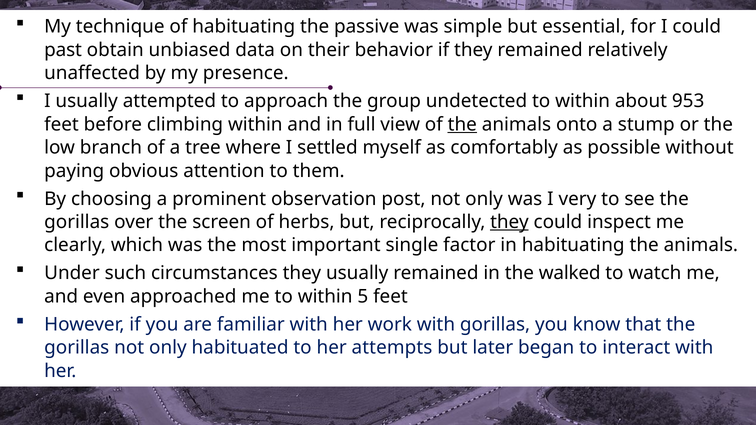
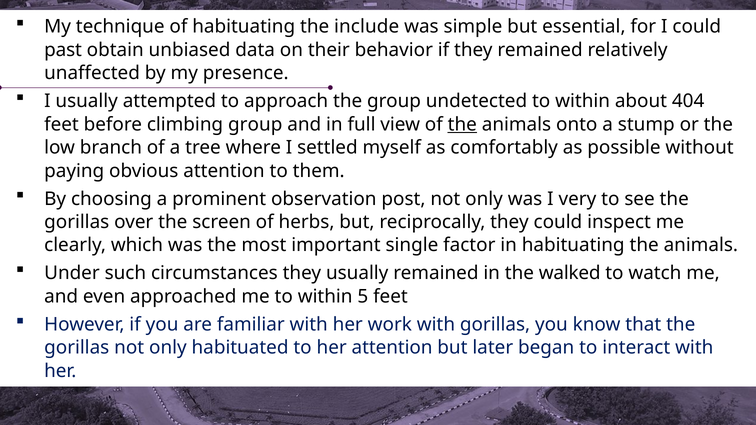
passive: passive -> include
953: 953 -> 404
climbing within: within -> group
they at (509, 222) underline: present -> none
her attempts: attempts -> attention
